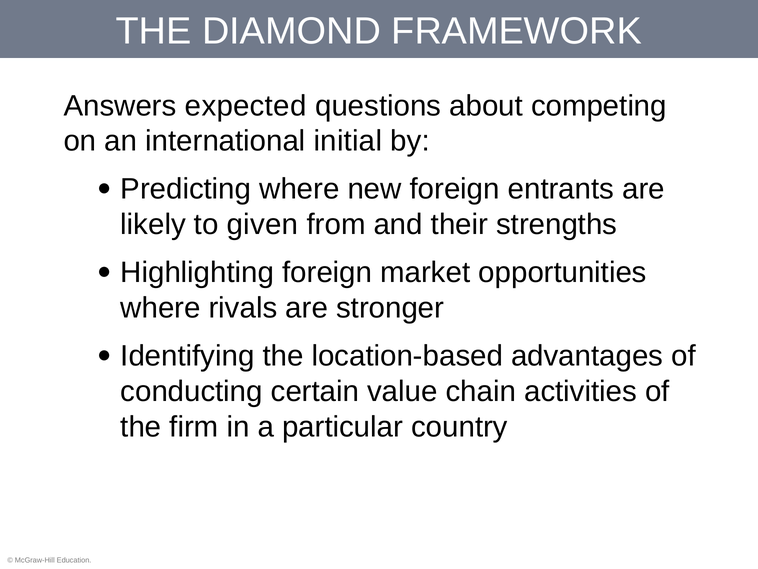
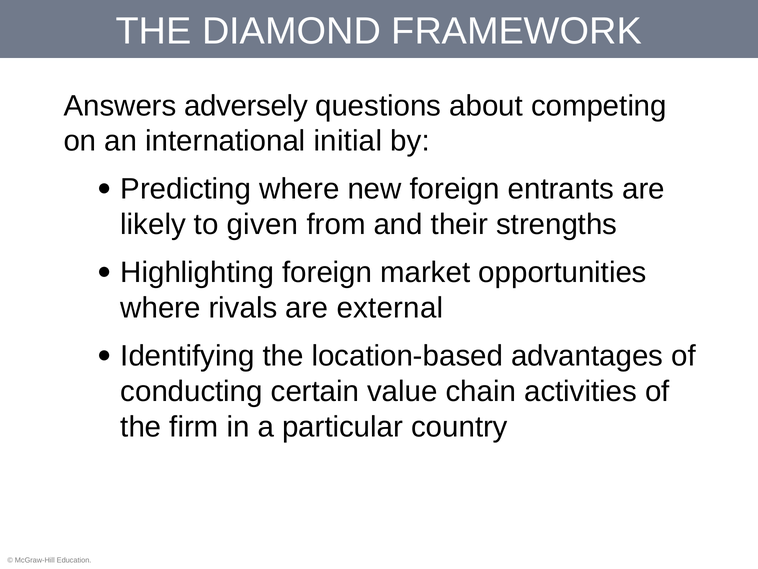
expected: expected -> adversely
stronger: stronger -> external
